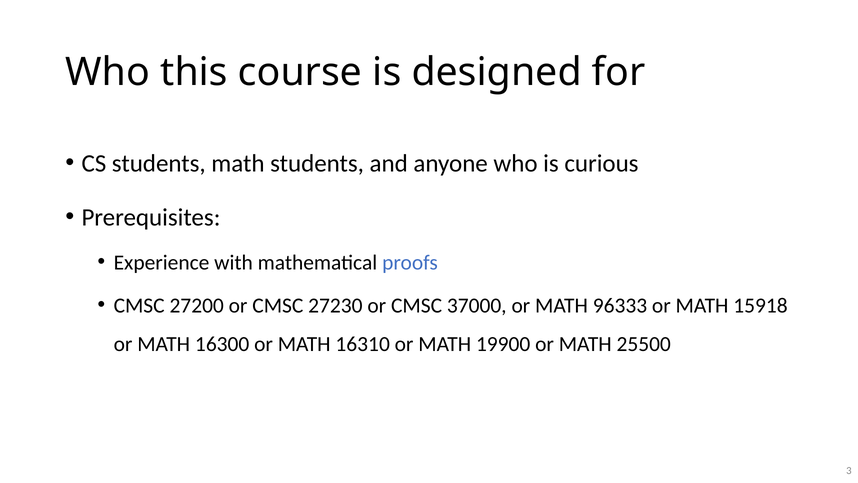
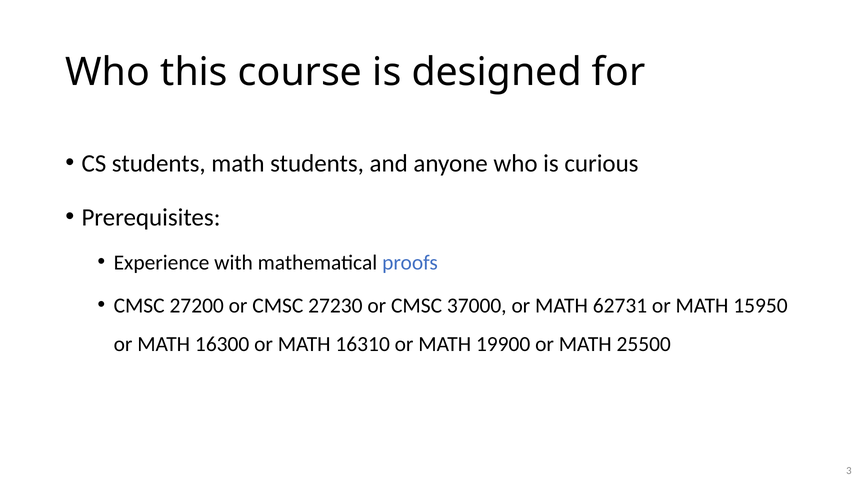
96333: 96333 -> 62731
15918: 15918 -> 15950
